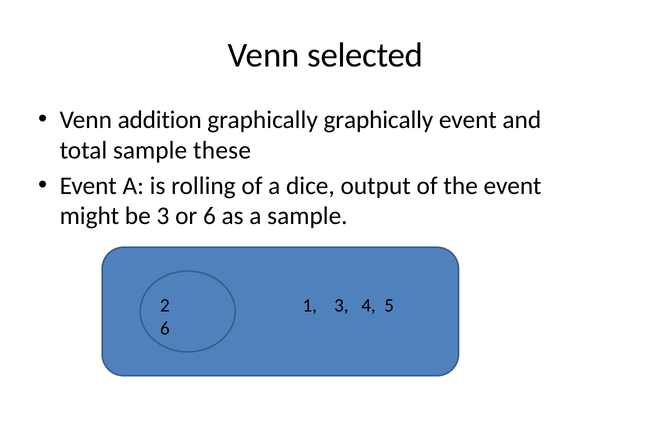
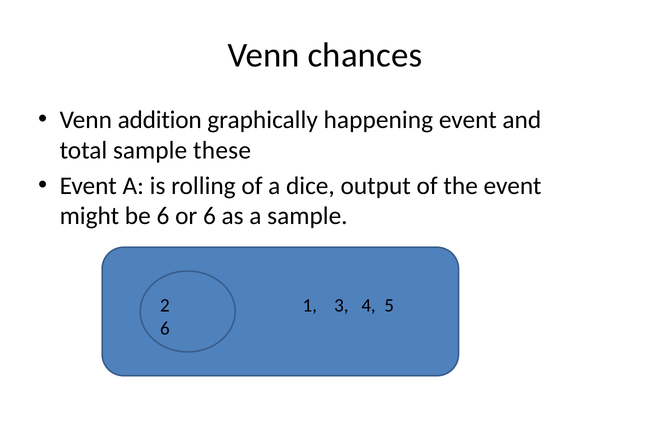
selected: selected -> chances
graphically graphically: graphically -> happening
be 3: 3 -> 6
